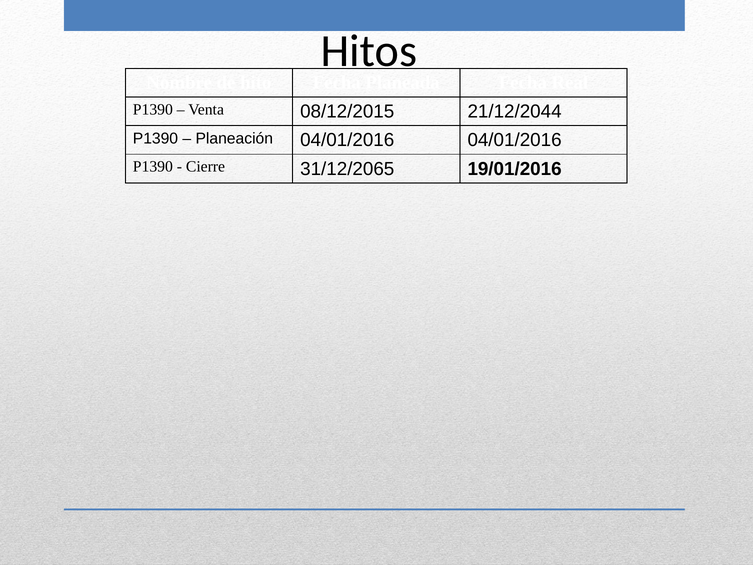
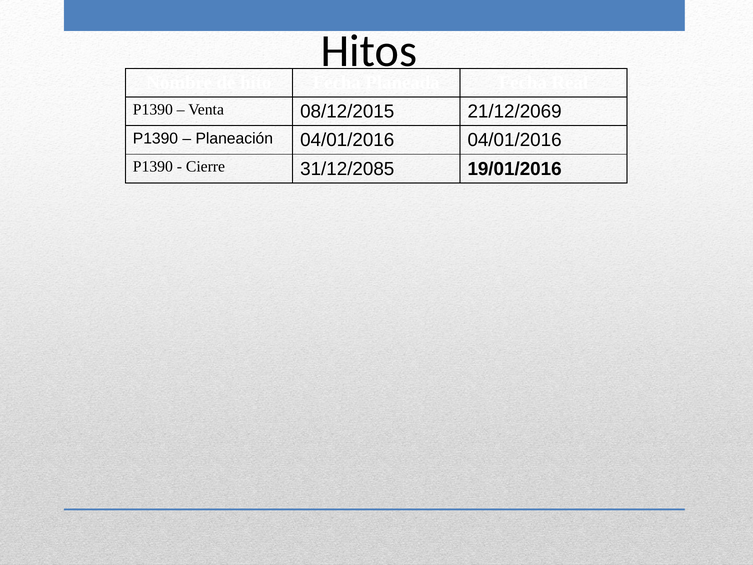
21/12/2044: 21/12/2044 -> 21/12/2069
31/12/2065: 31/12/2065 -> 31/12/2085
